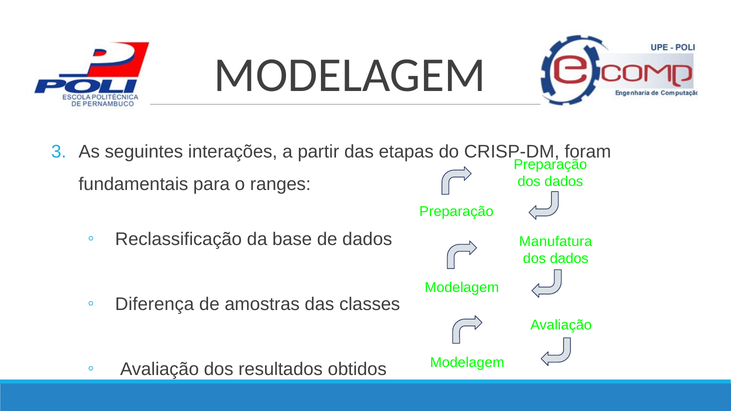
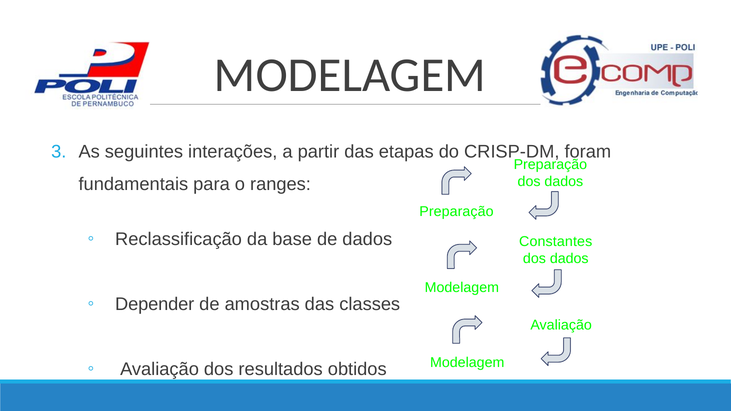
Manufatura: Manufatura -> Constantes
Diferença: Diferença -> Depender
